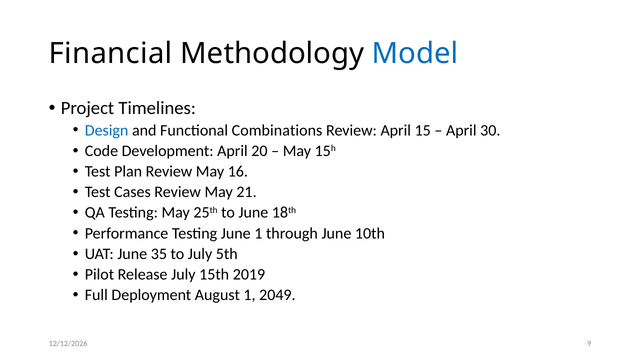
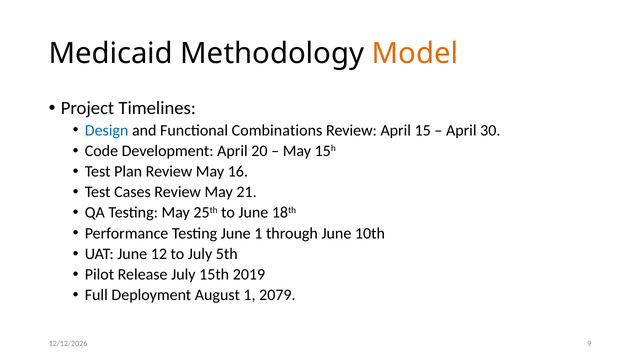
Financial: Financial -> Medicaid
Model colour: blue -> orange
35: 35 -> 12
2049: 2049 -> 2079
